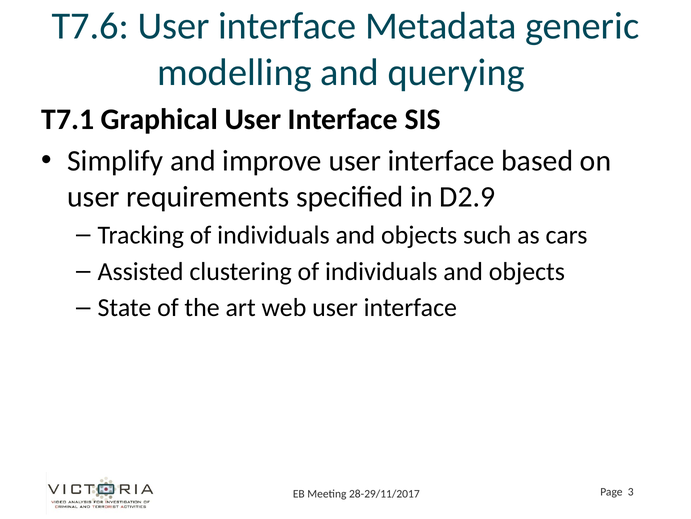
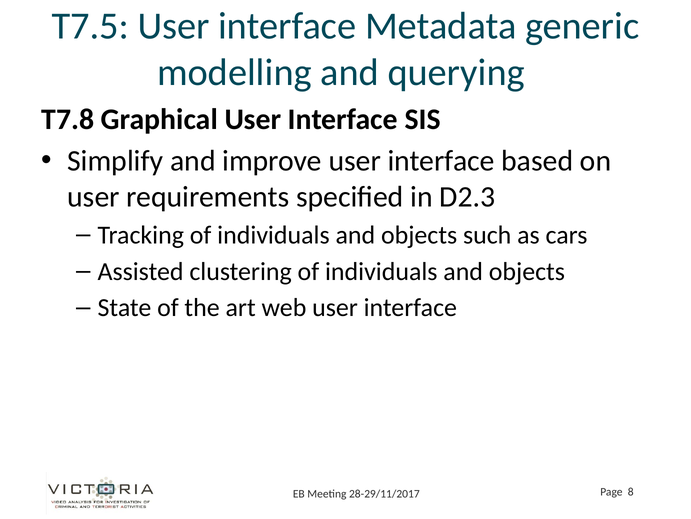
T7.6: T7.6 -> T7.5
T7.1: T7.1 -> T7.8
D2.9: D2.9 -> D2.3
3: 3 -> 8
